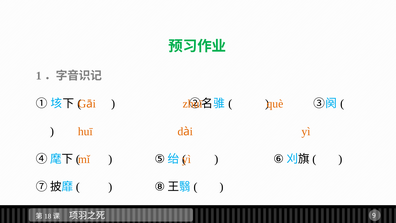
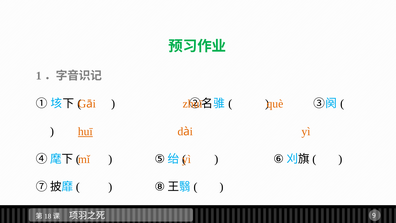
huī underline: none -> present
